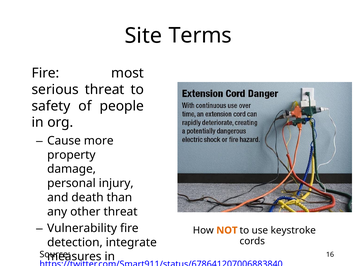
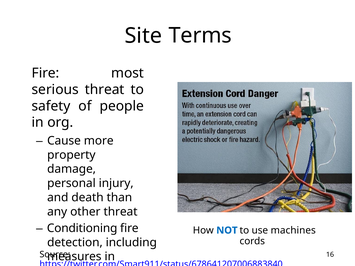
Vulnerability: Vulnerability -> Conditioning
NOT colour: orange -> blue
keystroke: keystroke -> machines
integrate: integrate -> including
